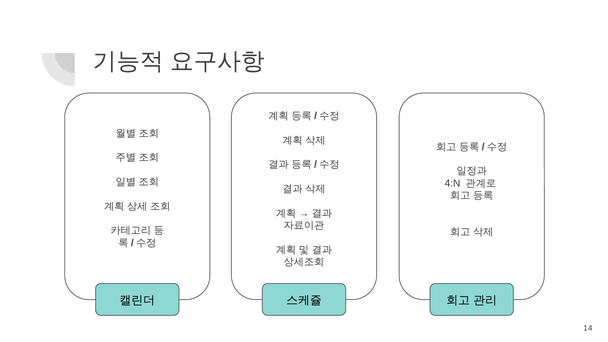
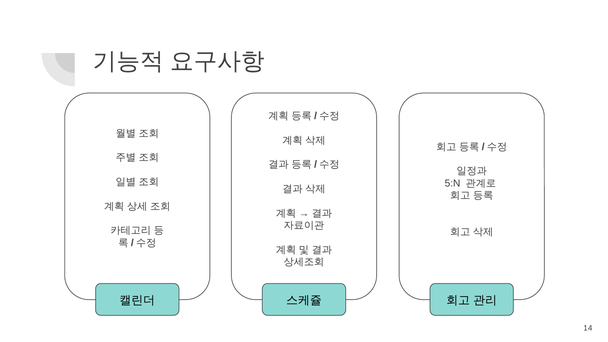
4:N: 4:N -> 5:N
